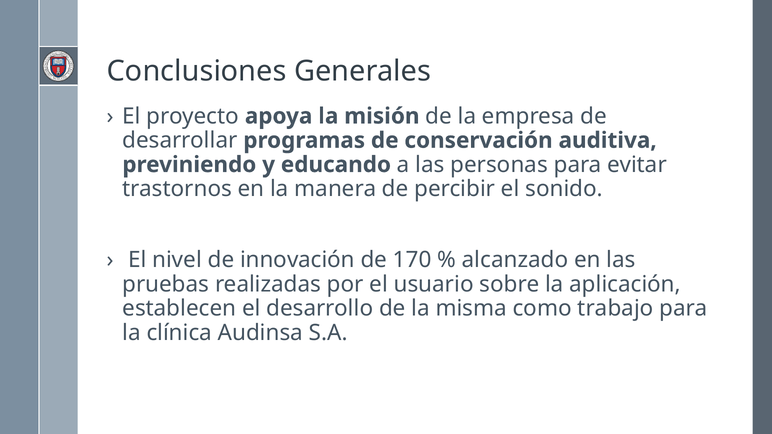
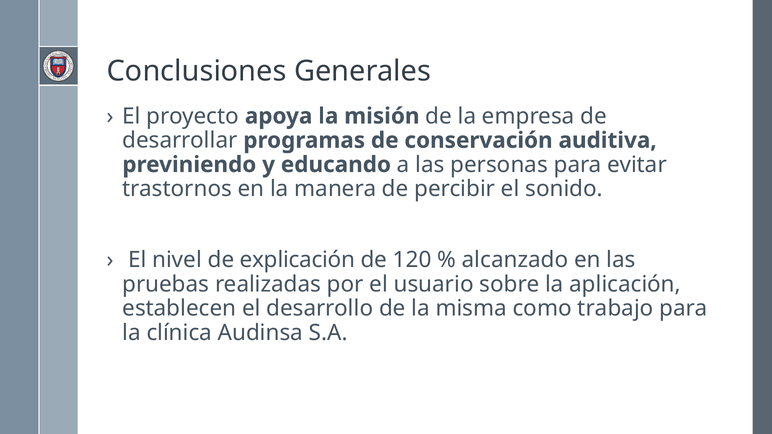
innovación: innovación -> explicación
170: 170 -> 120
